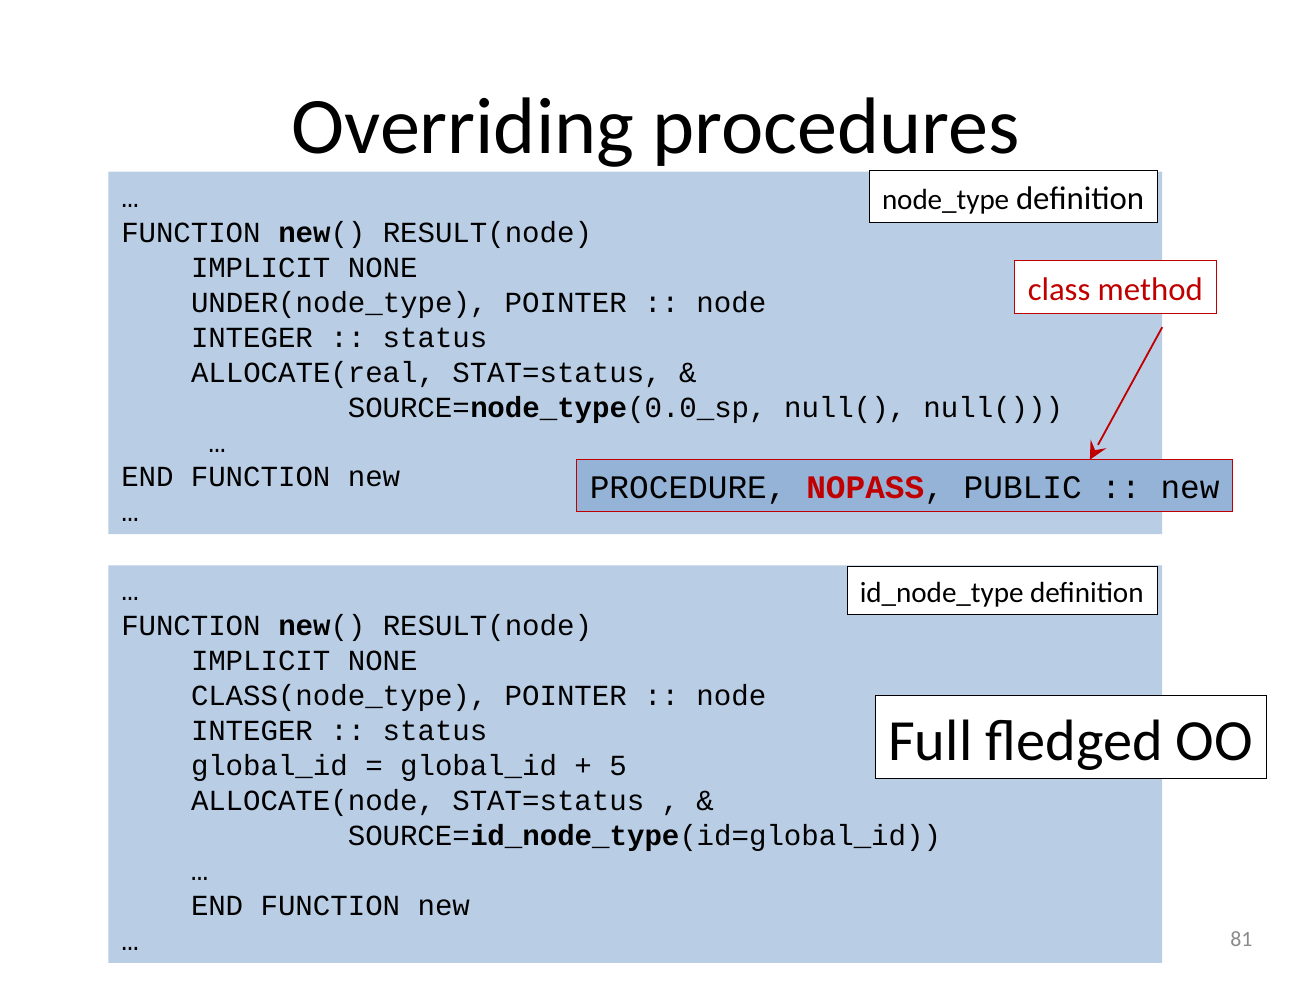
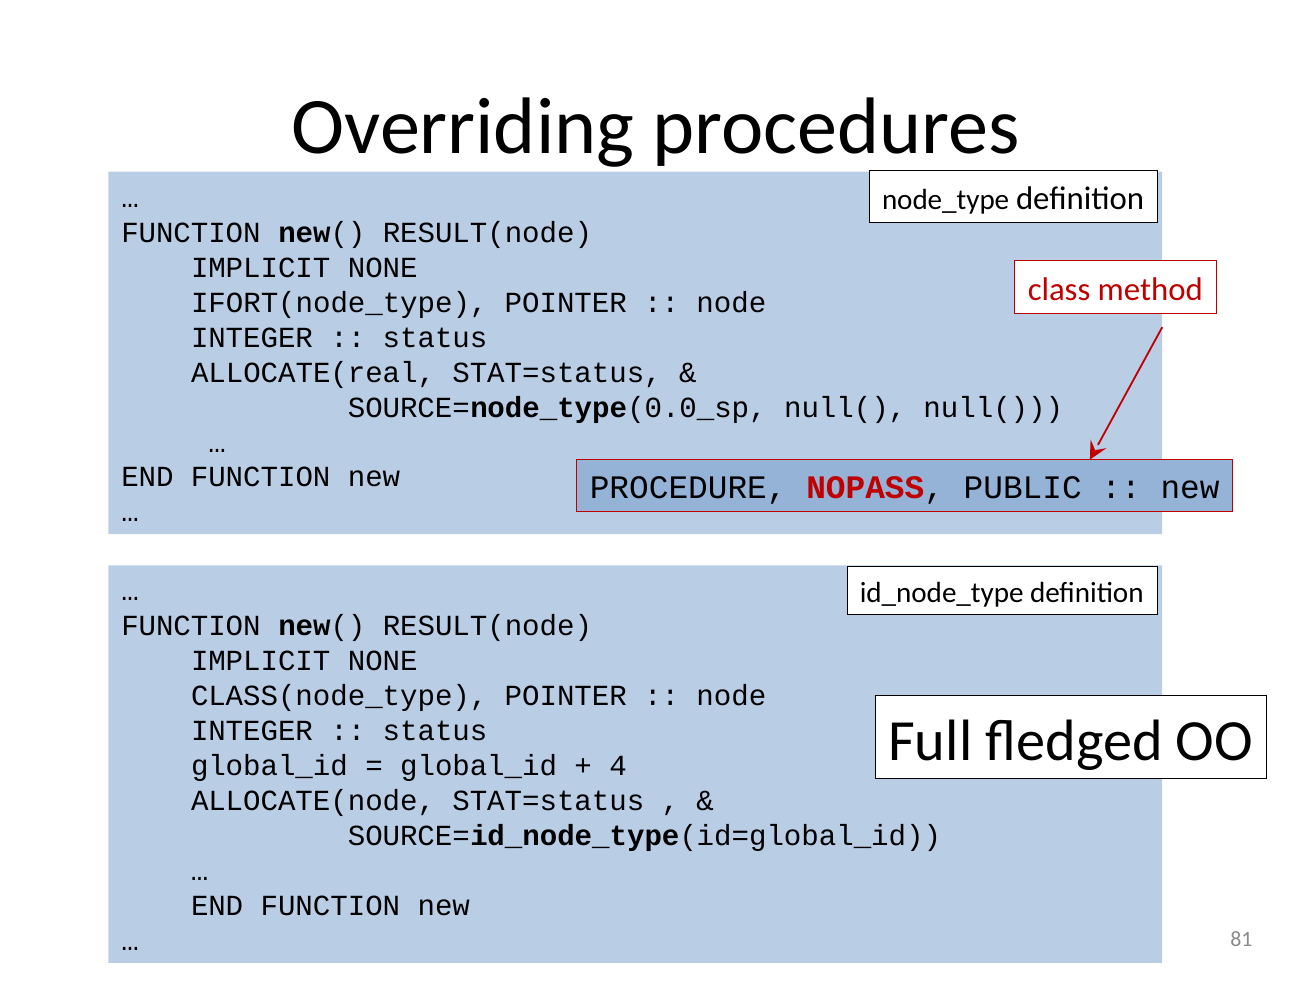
UNDER(node_type: UNDER(node_type -> IFORT(node_type
5: 5 -> 4
